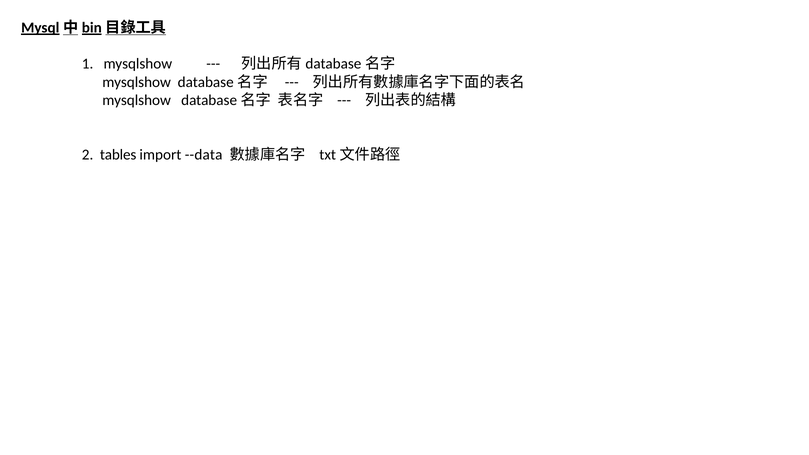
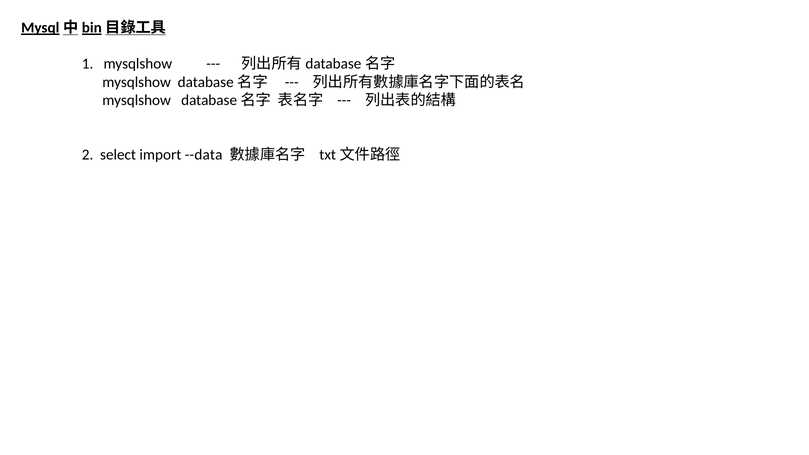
tables: tables -> select
